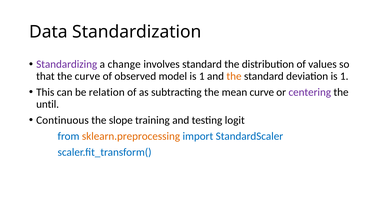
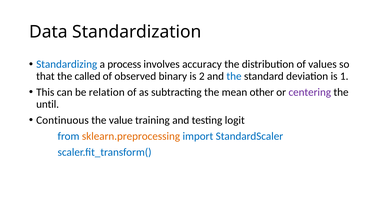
Standardizing colour: purple -> blue
change: change -> process
involves standard: standard -> accuracy
the curve: curve -> called
model: model -> binary
1 at (202, 76): 1 -> 2
the at (234, 76) colour: orange -> blue
mean curve: curve -> other
slope: slope -> value
